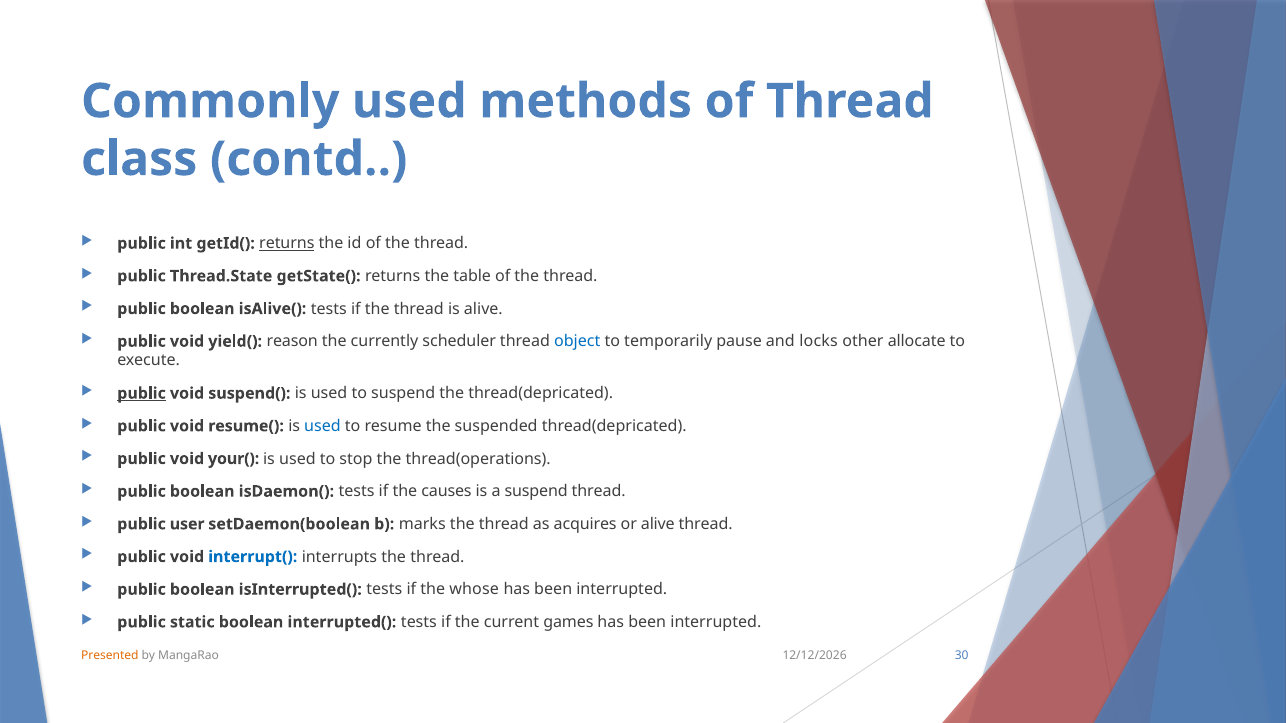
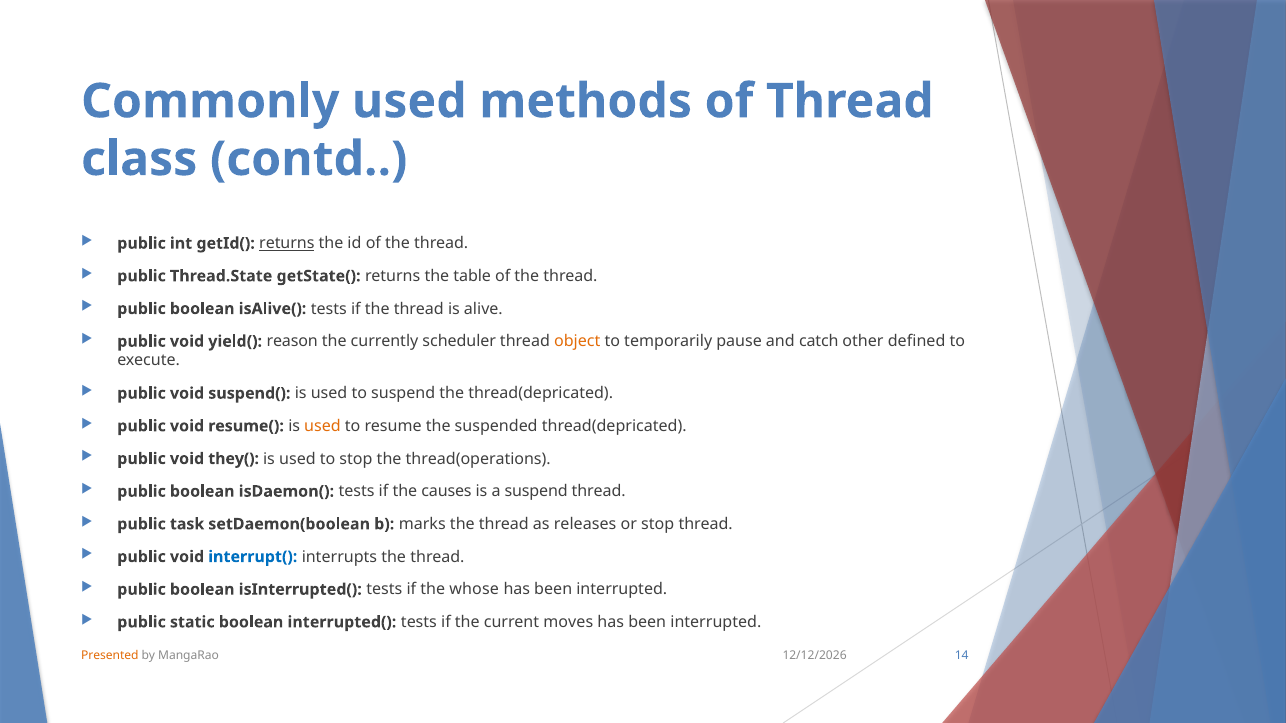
object colour: blue -> orange
locks: locks -> catch
allocate: allocate -> defined
public at (142, 394) underline: present -> none
used at (322, 426) colour: blue -> orange
your(: your( -> they(
user: user -> task
acquires: acquires -> releases
or alive: alive -> stop
games: games -> moves
30: 30 -> 14
